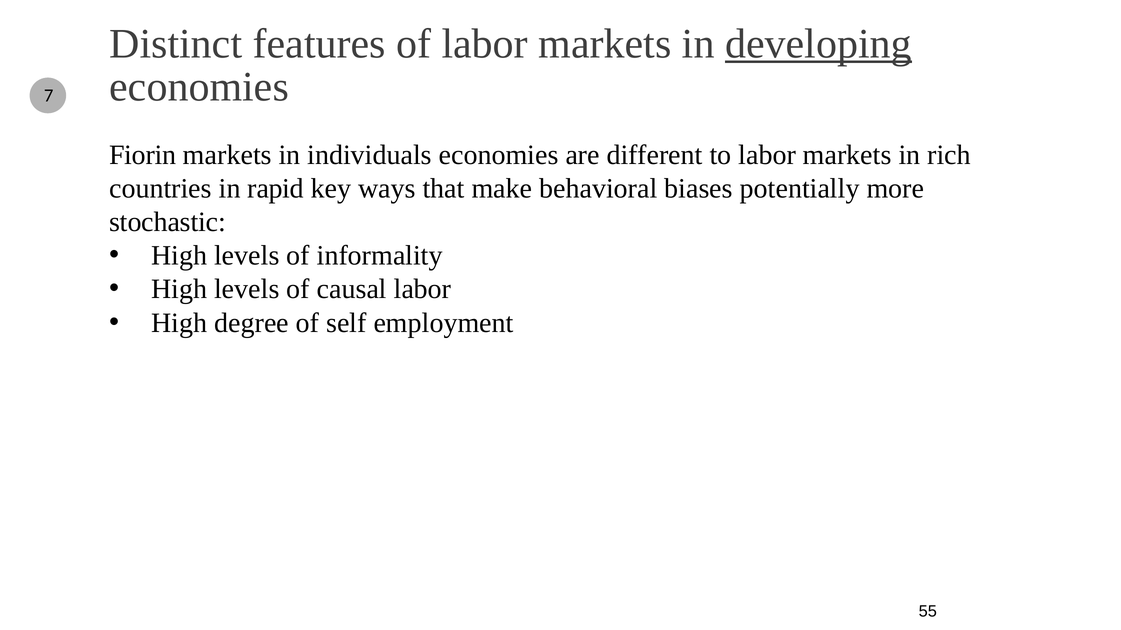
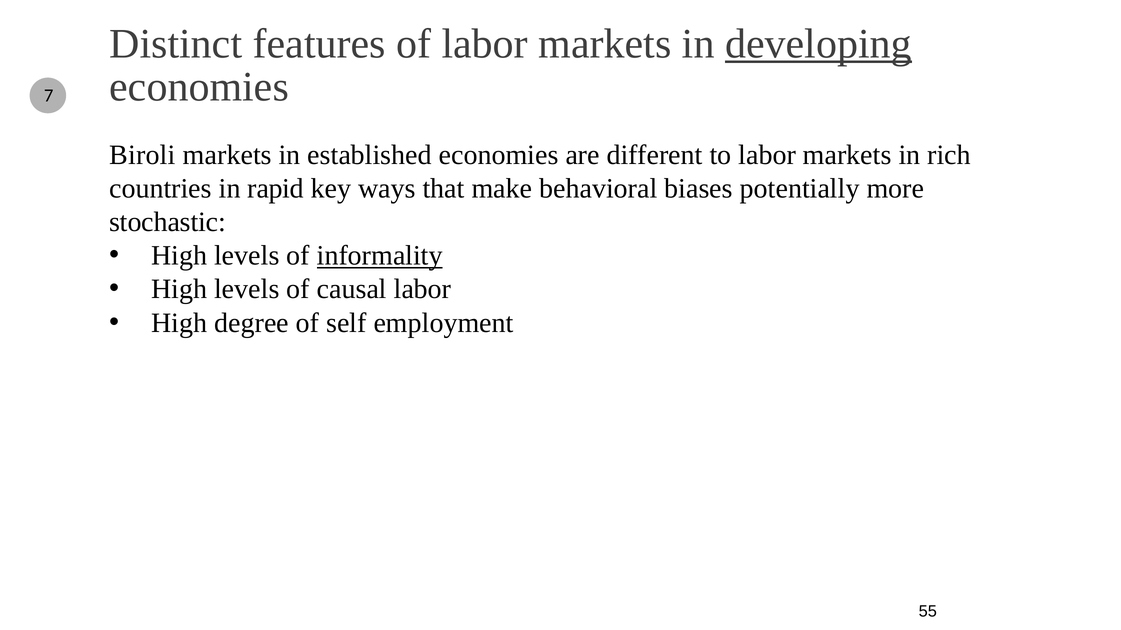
Fiorin: Fiorin -> Biroli
individuals: individuals -> established
informality underline: none -> present
